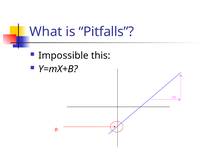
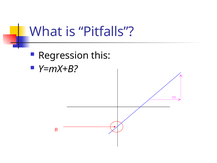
Impossible: Impossible -> Regression
